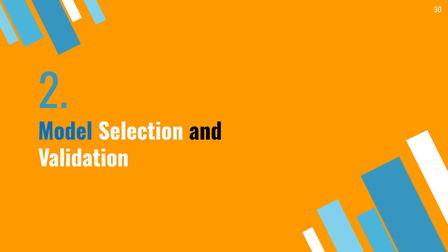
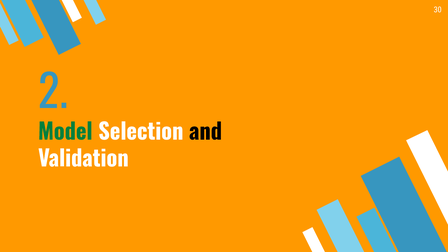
Model colour: blue -> green
